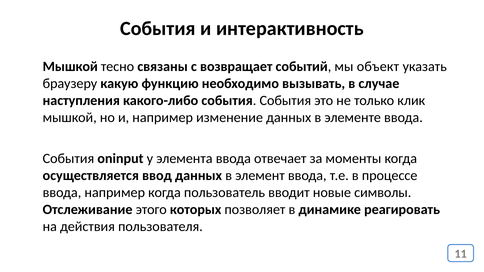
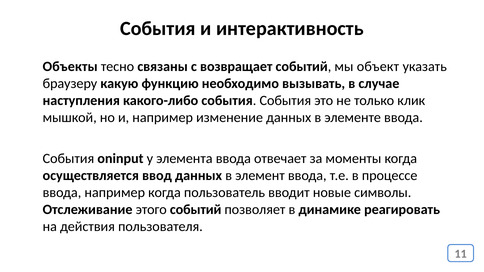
Мышкой at (70, 67): Мышкой -> Объекты
этого которых: которых -> событий
